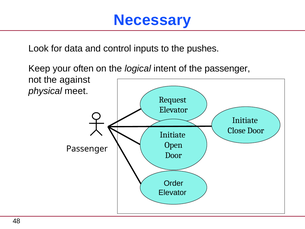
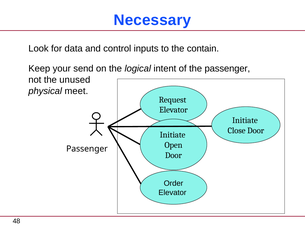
pushes: pushes -> contain
often: often -> send
against: against -> unused
